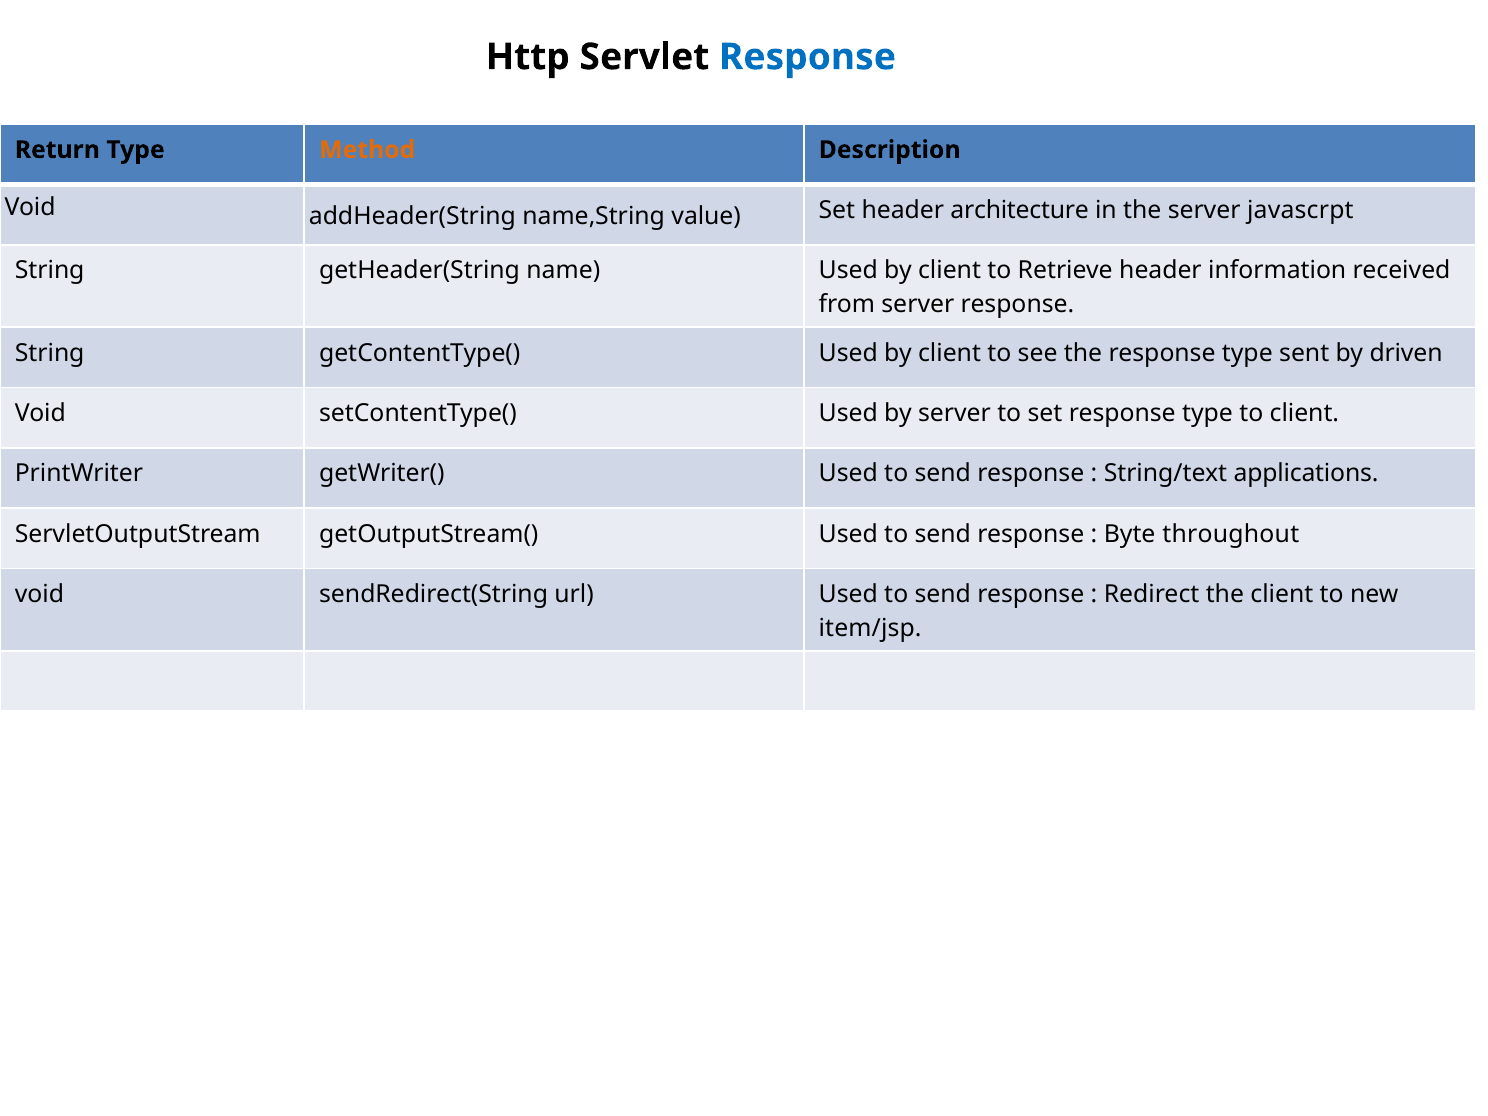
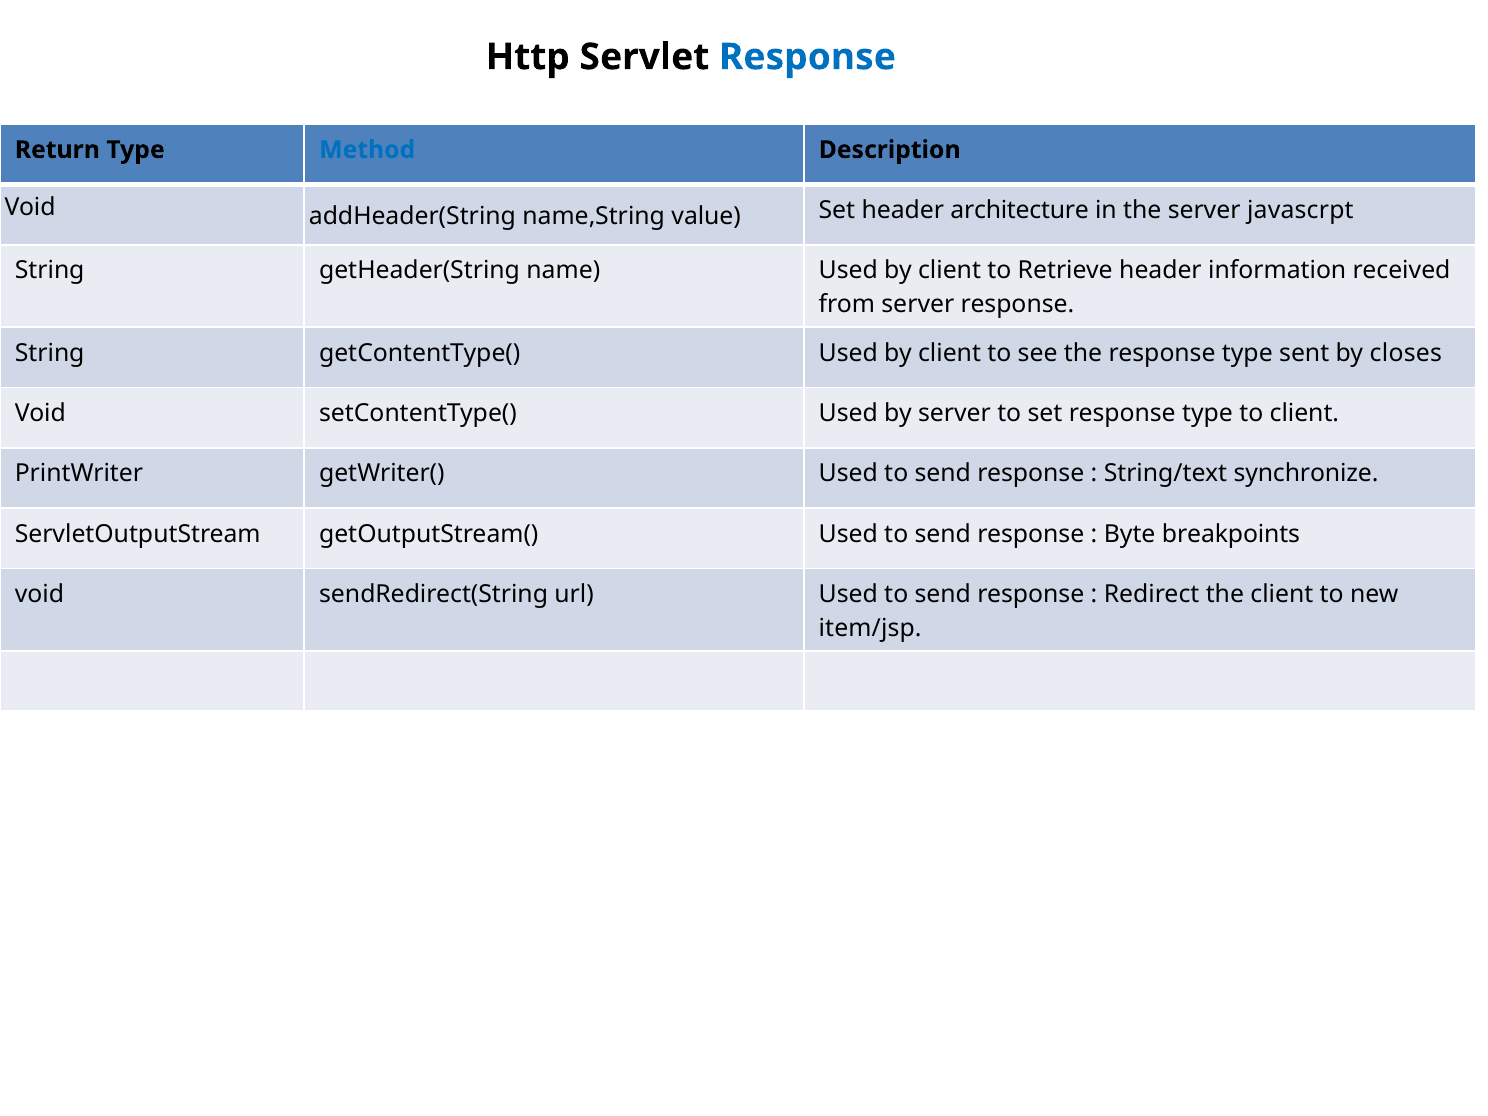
Method colour: orange -> blue
driven: driven -> closes
applications: applications -> synchronize
throughout: throughout -> breakpoints
